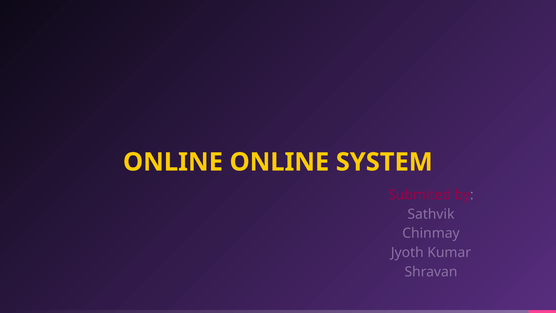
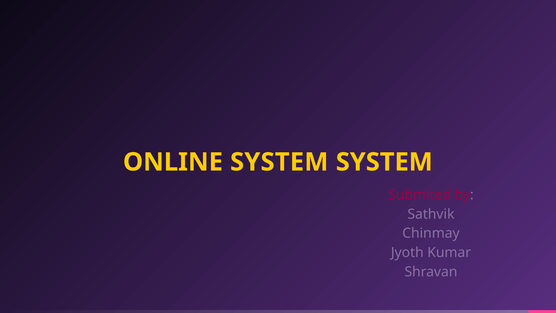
ONLINE ONLINE: ONLINE -> SYSTEM
